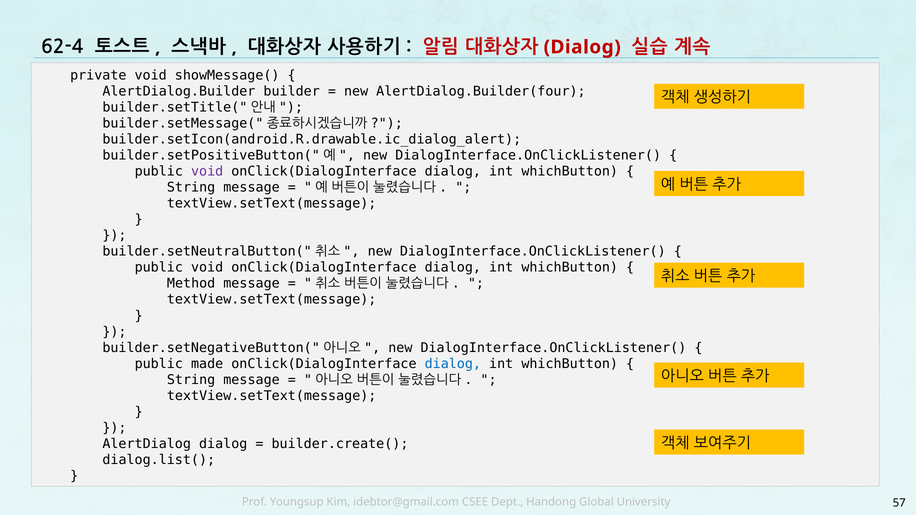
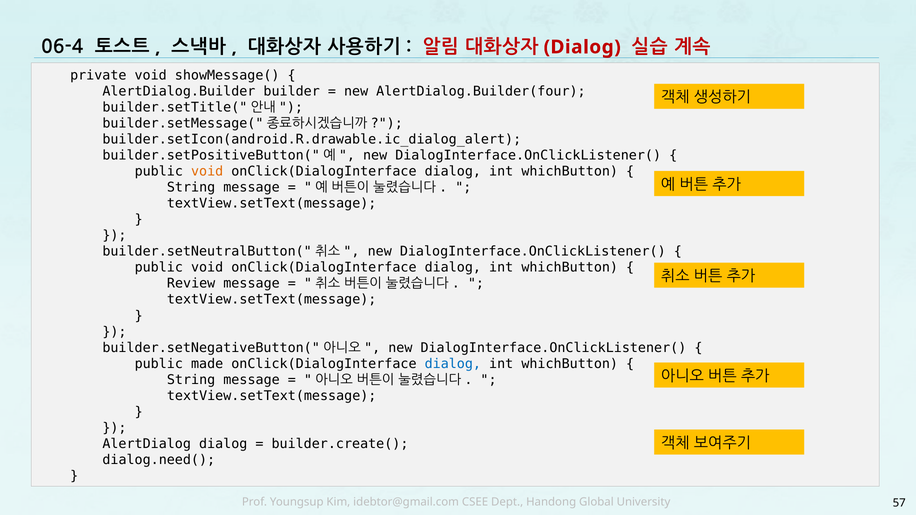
62-4: 62-4 -> 06-4
void at (207, 171) colour: purple -> orange
Method: Method -> Review
dialog.list(: dialog.list( -> dialog.need(
